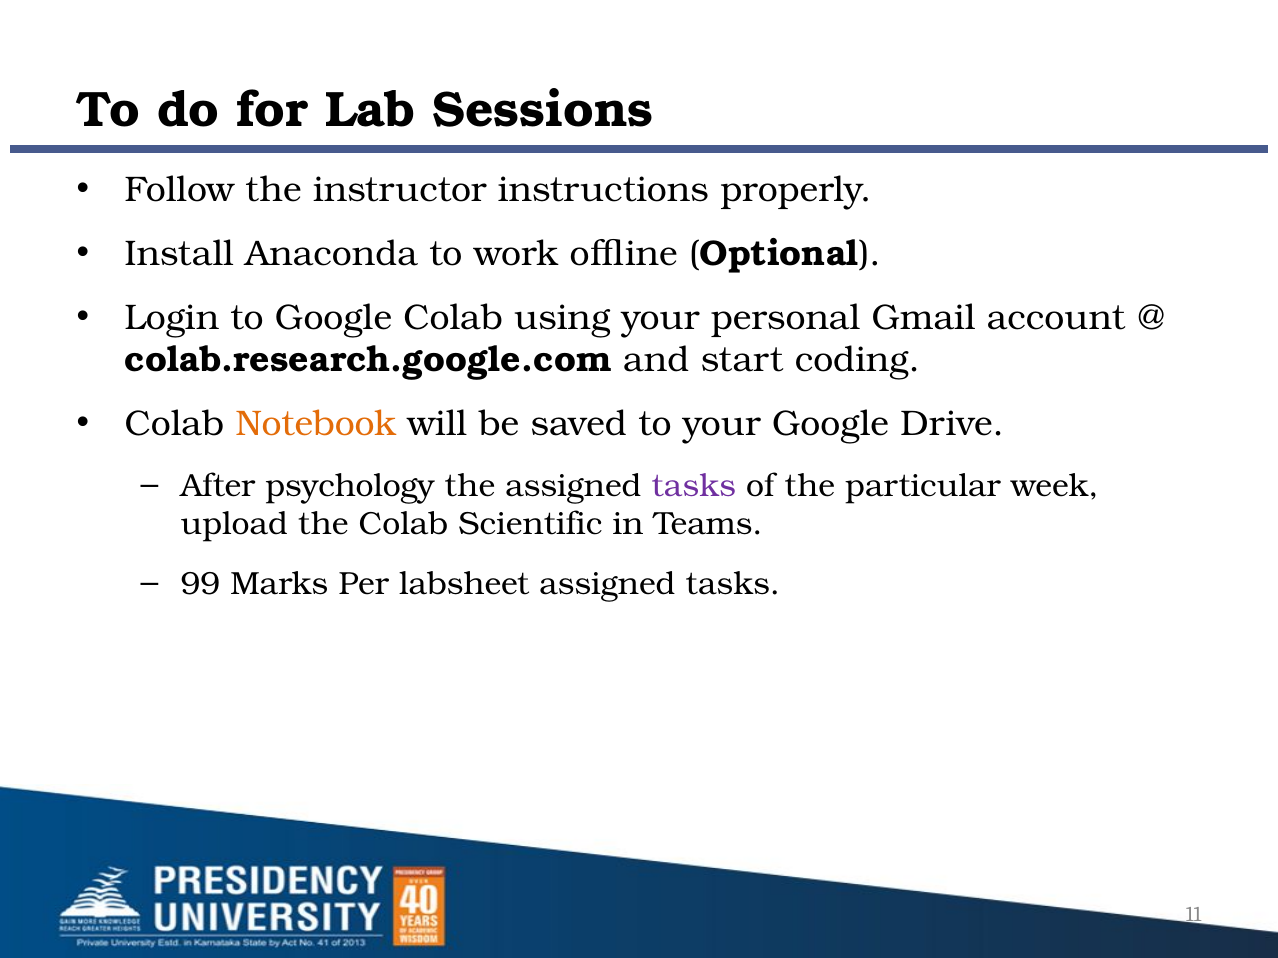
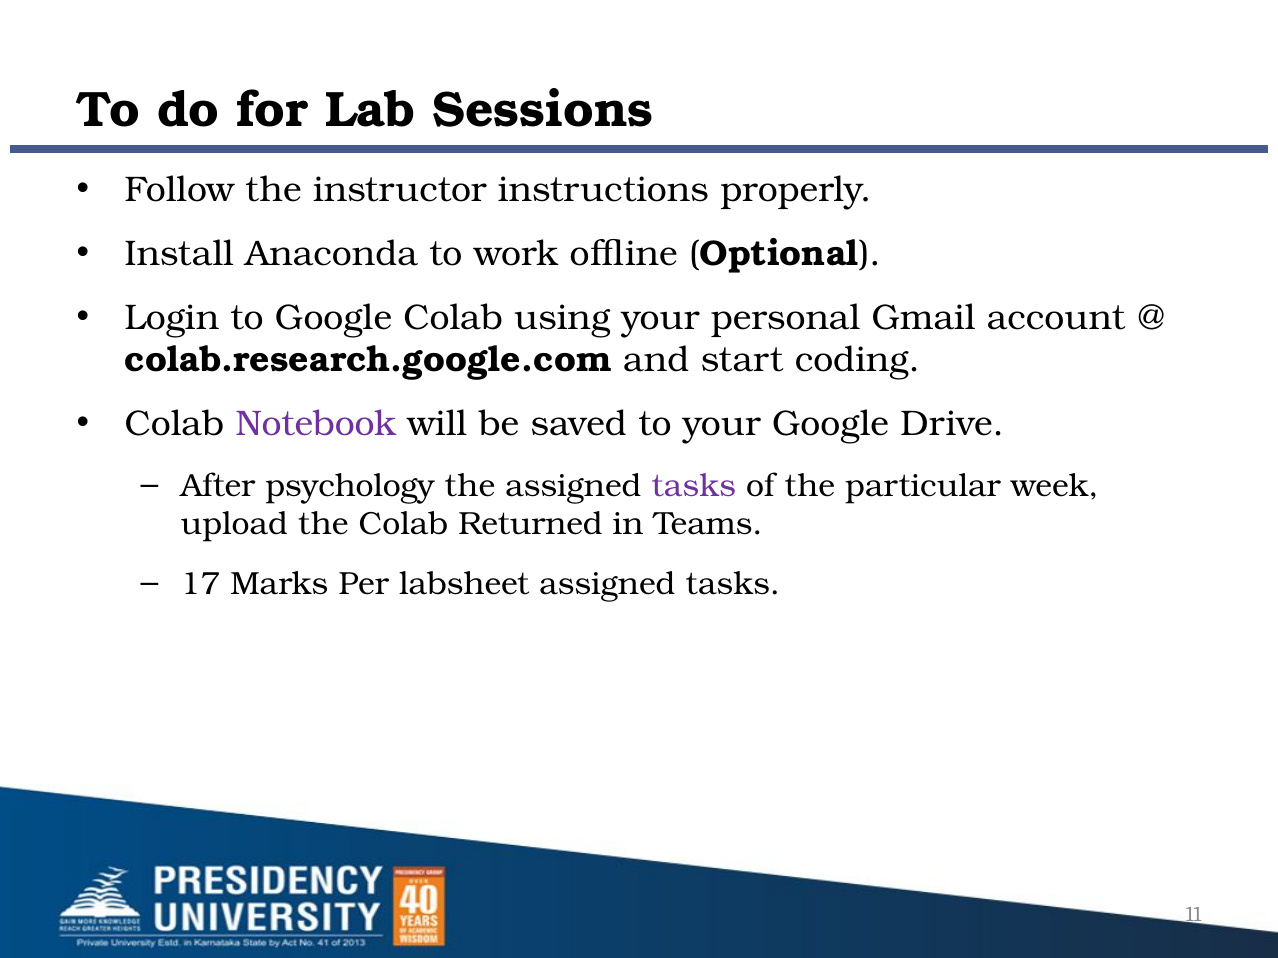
Notebook colour: orange -> purple
Scientific: Scientific -> Returned
99: 99 -> 17
